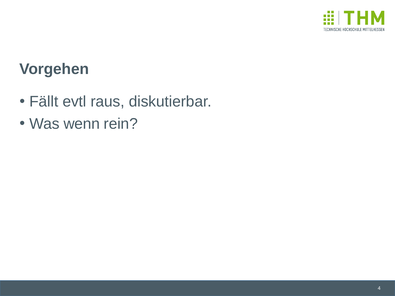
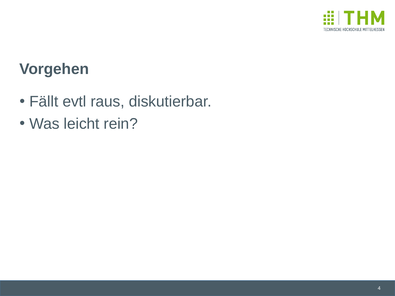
wenn: wenn -> leicht
